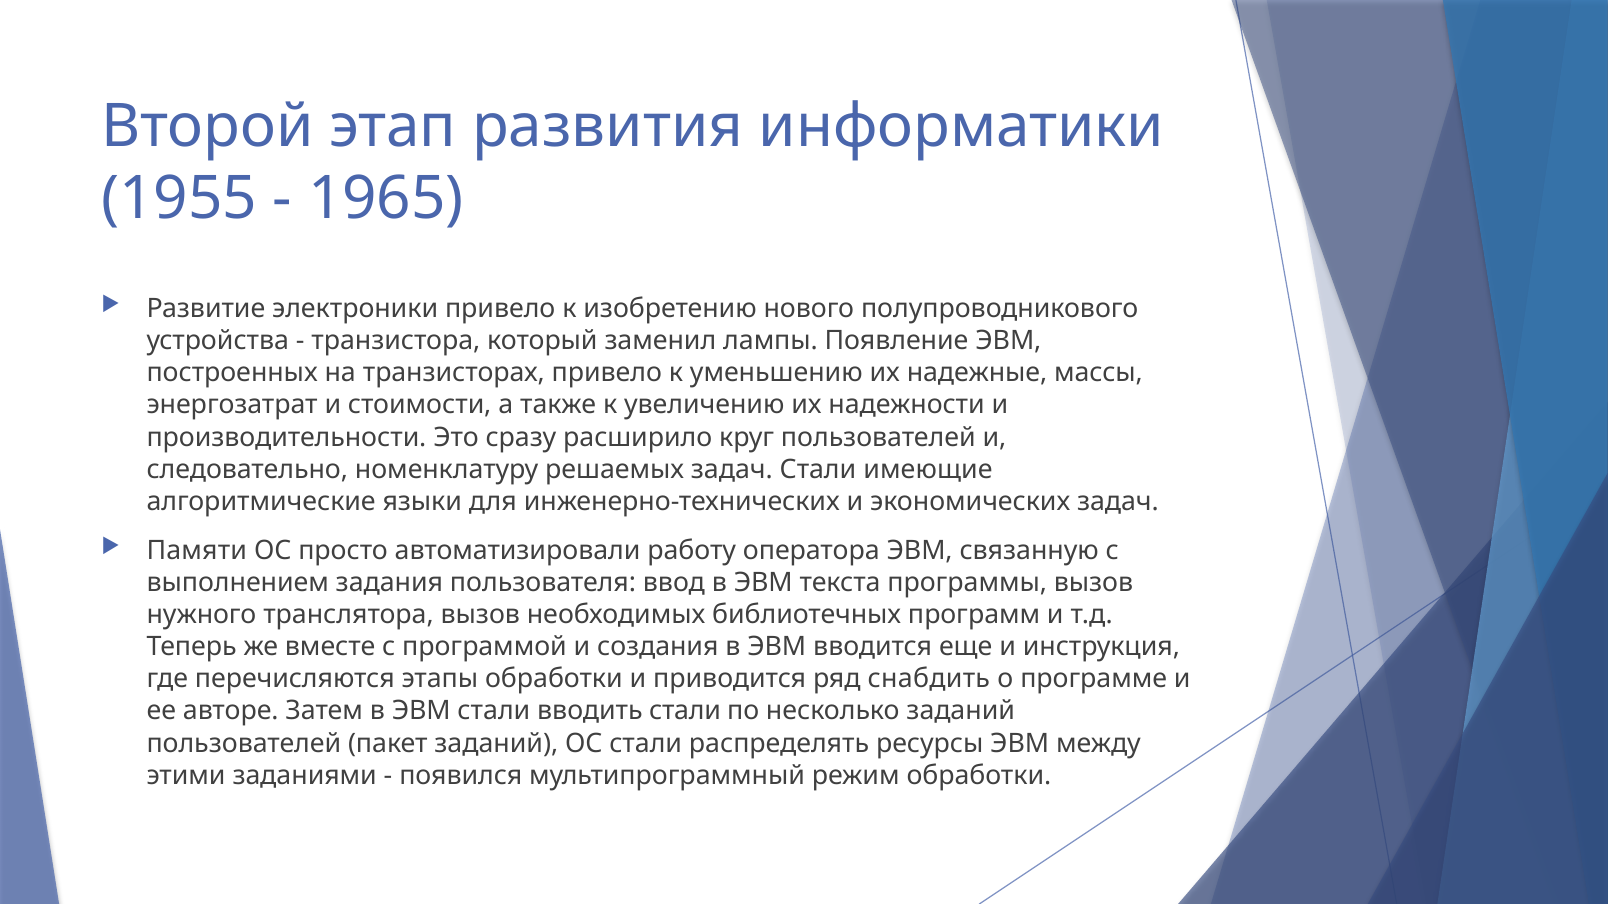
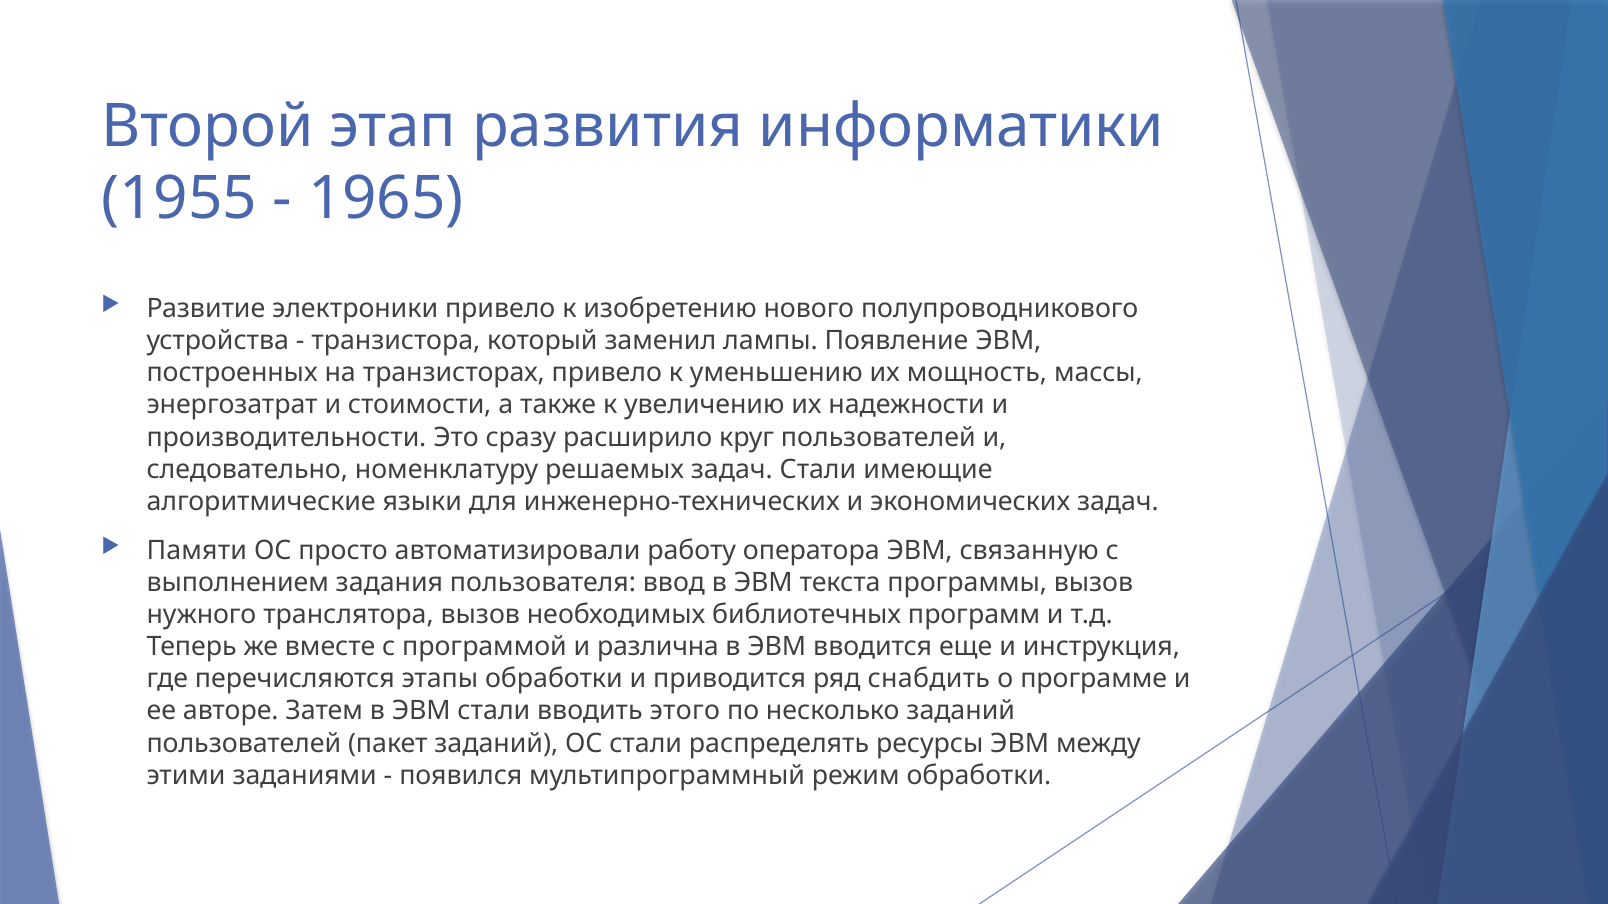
надежные: надежные -> мощность
создания: создания -> различна
вводить стали: стали -> этого
